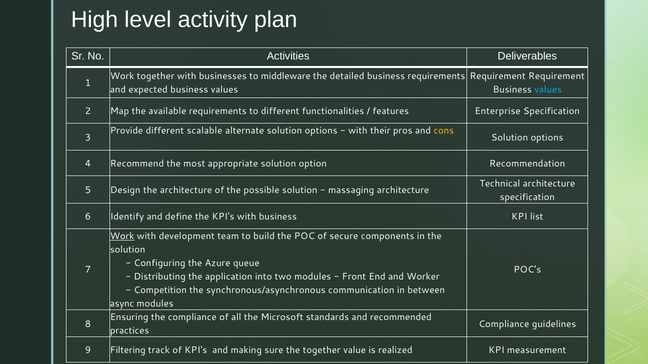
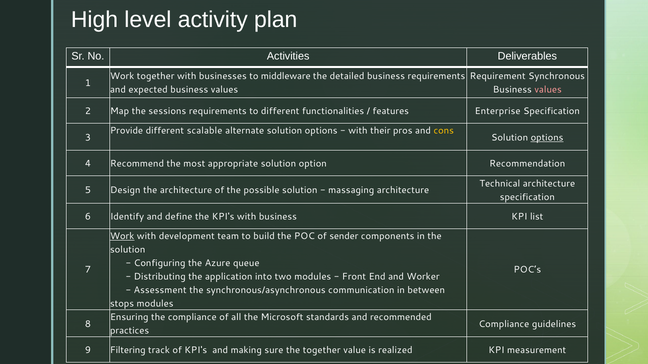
Requirement Requirement: Requirement -> Synchronous
values at (548, 90) colour: light blue -> pink
available: available -> sessions
options at (547, 138) underline: none -> present
secure: secure -> sender
Competition: Competition -> Assessment
async: async -> stops
